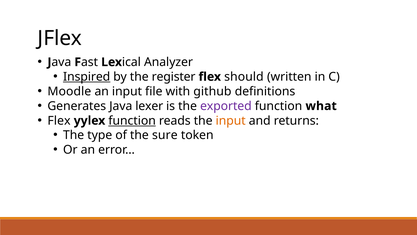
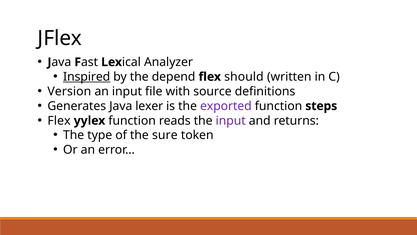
register: register -> depend
Moodle: Moodle -> Version
github: github -> source
what: what -> steps
function at (132, 120) underline: present -> none
input at (231, 120) colour: orange -> purple
